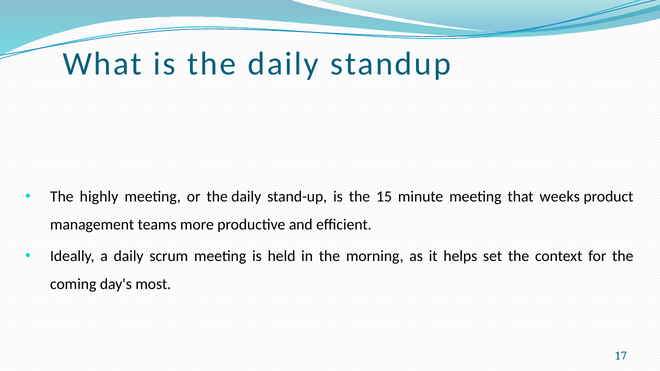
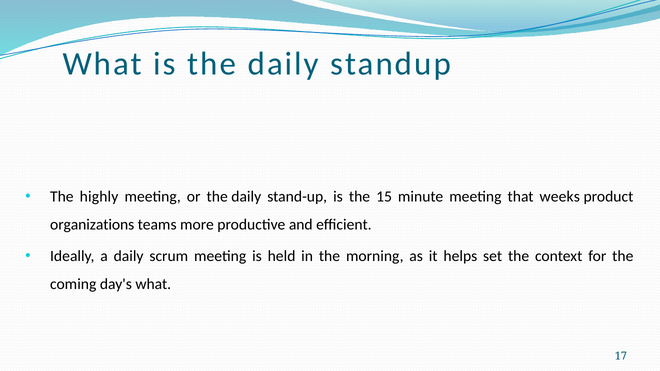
management: management -> organizations
day's most: most -> what
